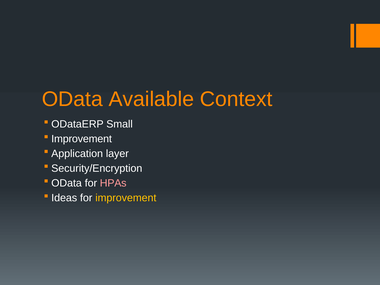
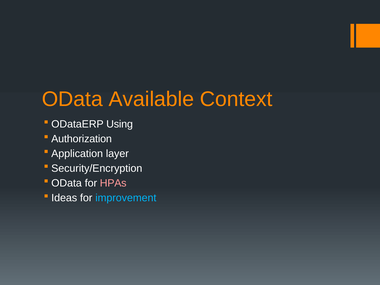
Small: Small -> Using
Improvement at (82, 139): Improvement -> Authorization
improvement at (126, 198) colour: yellow -> light blue
